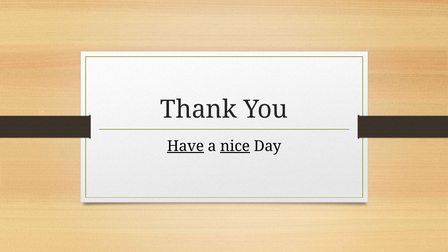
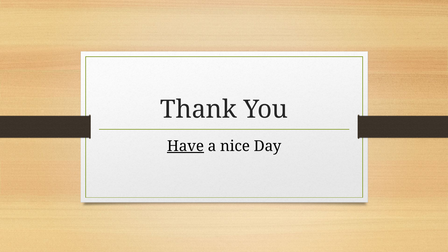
nice underline: present -> none
